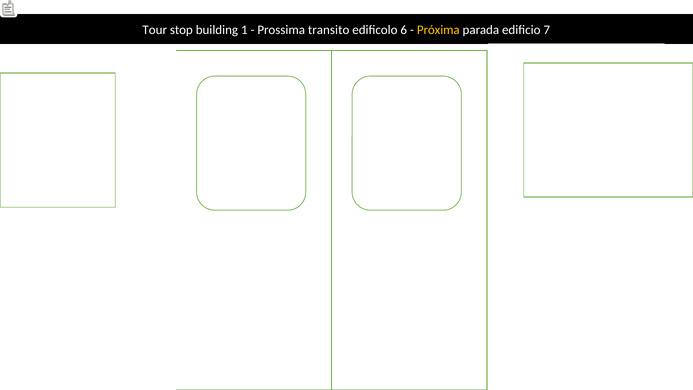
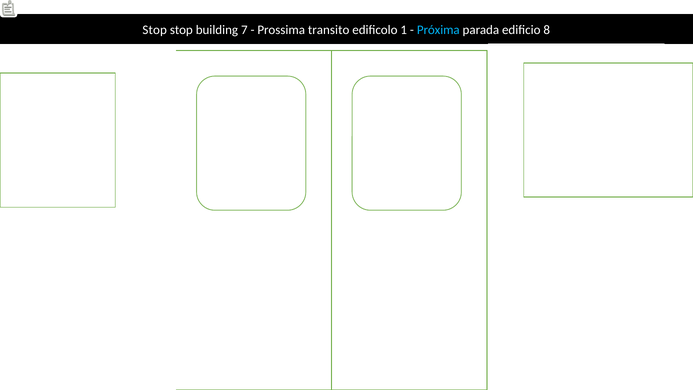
Tour at (155, 30): Tour -> Stop
1: 1 -> 7
6: 6 -> 1
Próxima colour: yellow -> light blue
7: 7 -> 8
